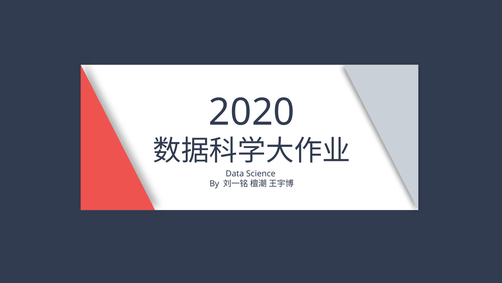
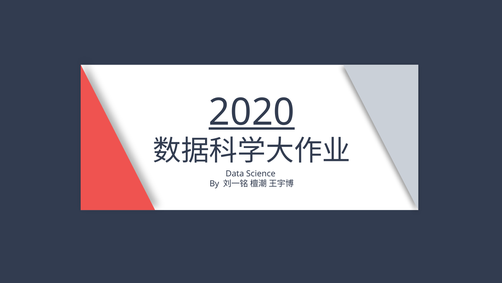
2020 underline: none -> present
